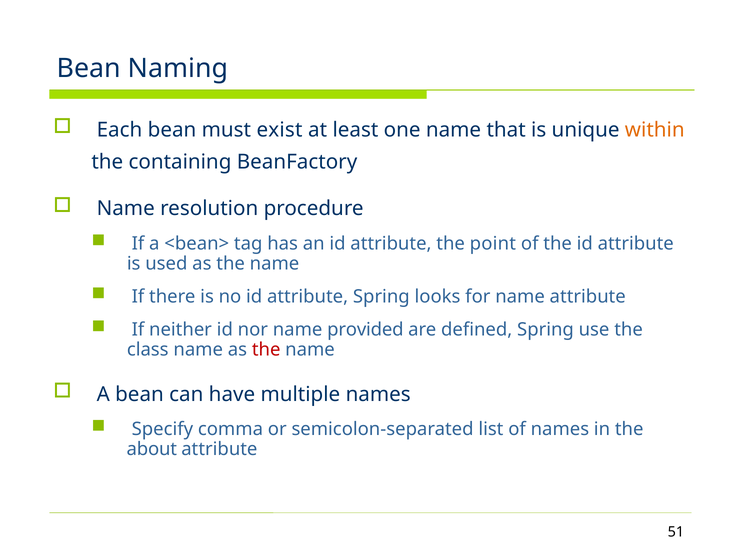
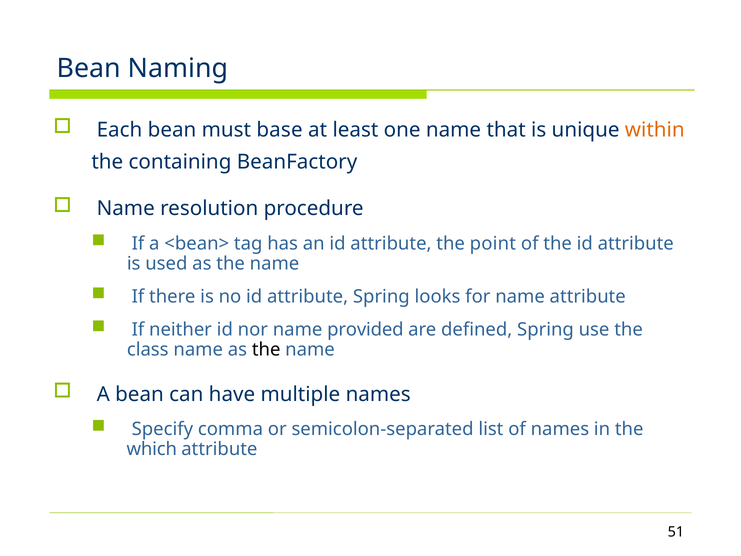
exist: exist -> base
the at (266, 349) colour: red -> black
about: about -> which
